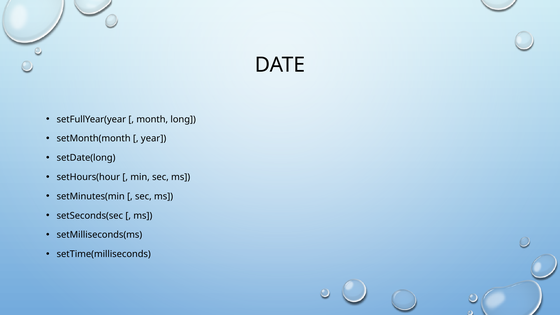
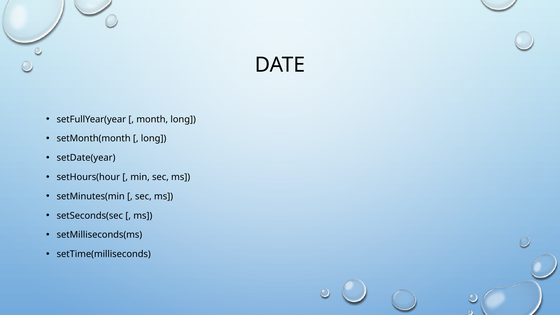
year at (154, 139): year -> long
setDate(long: setDate(long -> setDate(year
